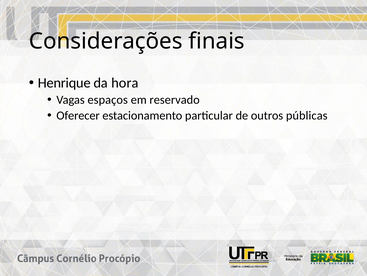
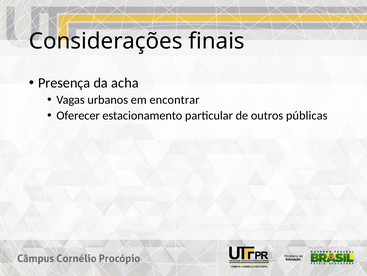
Henrique: Henrique -> Presença
hora: hora -> acha
espaços: espaços -> urbanos
reservado: reservado -> encontrar
